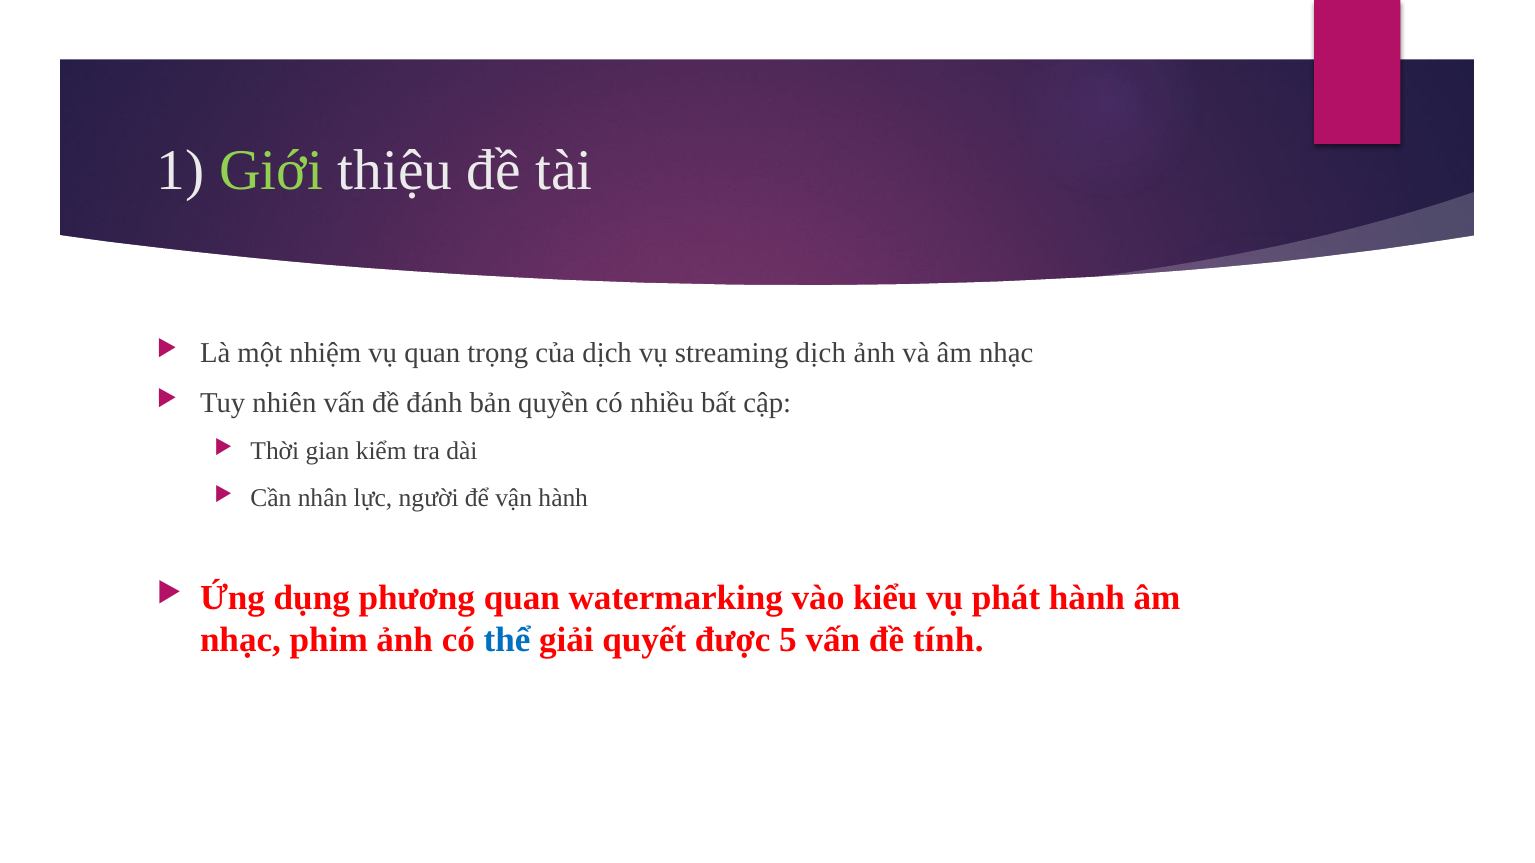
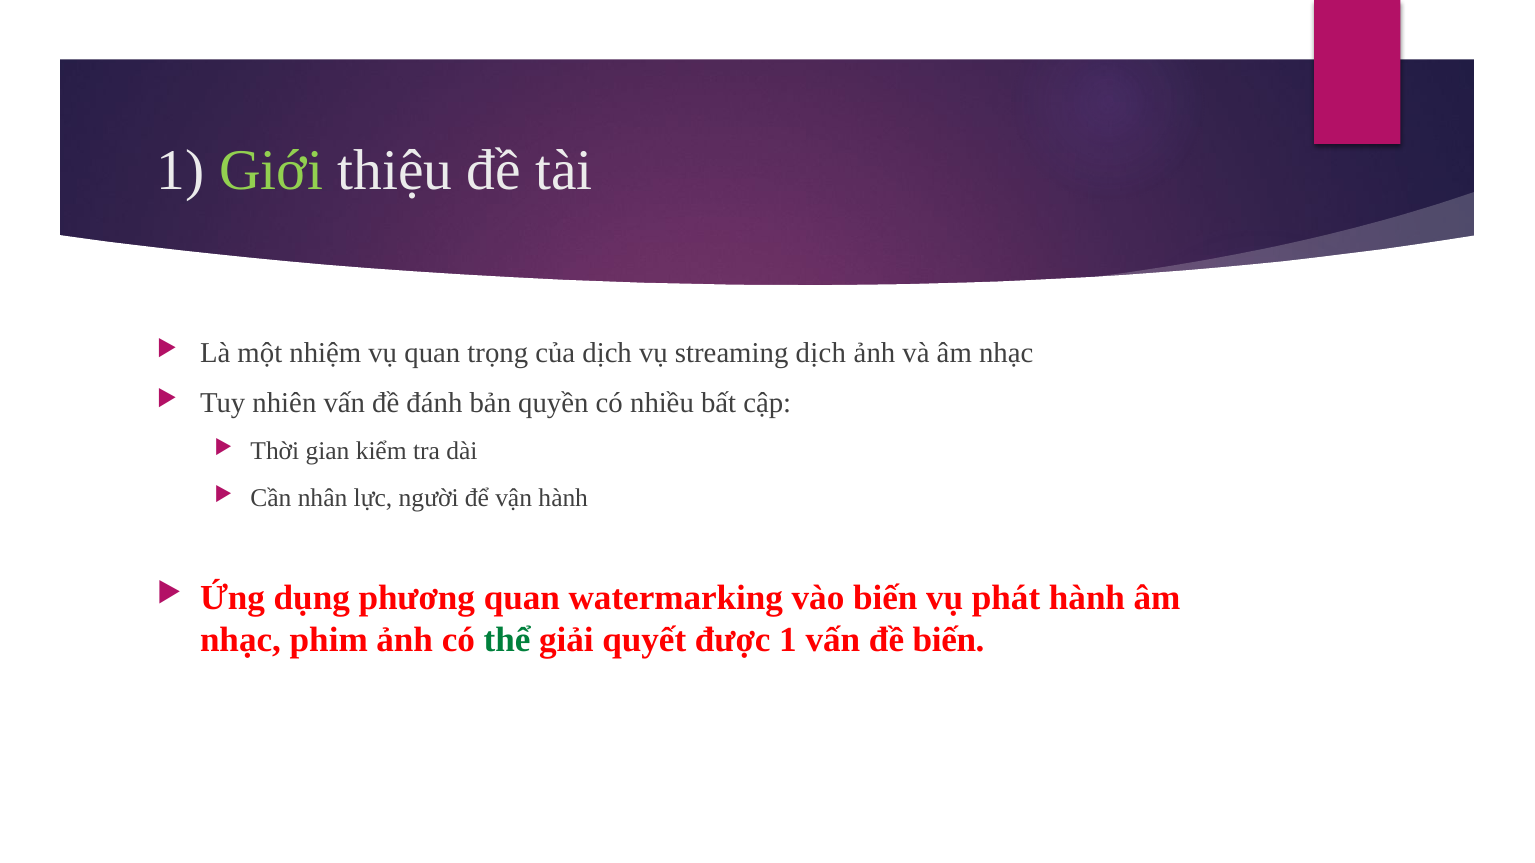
vào kiểu: kiểu -> biến
thể colour: blue -> green
được 5: 5 -> 1
đề tính: tính -> biến
